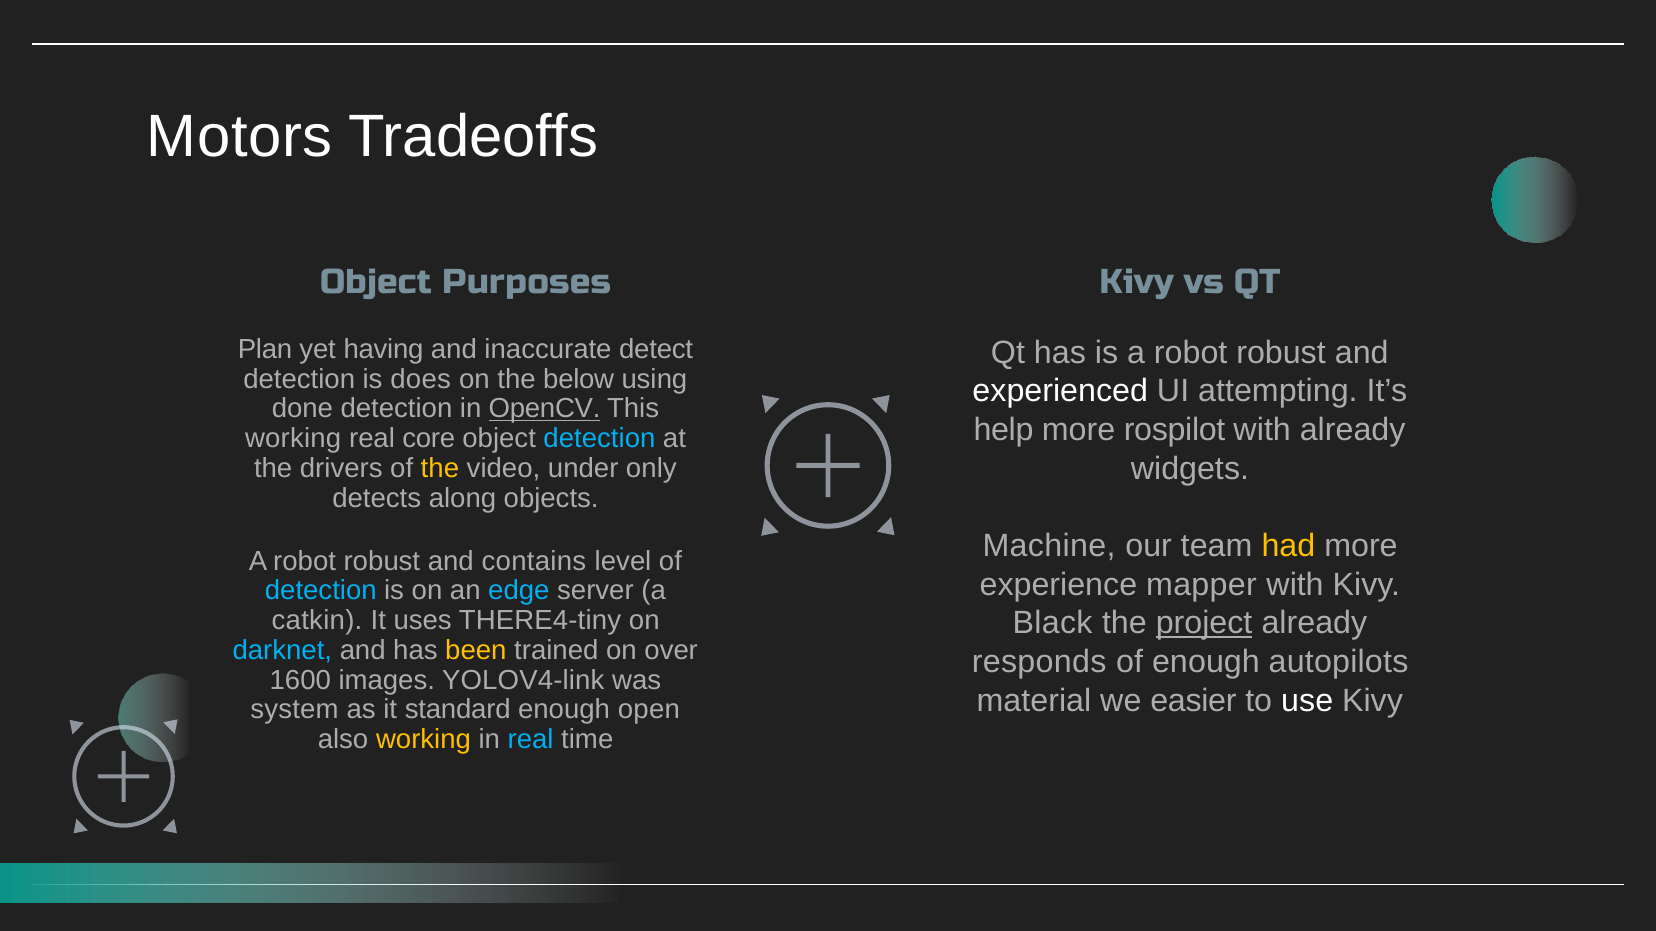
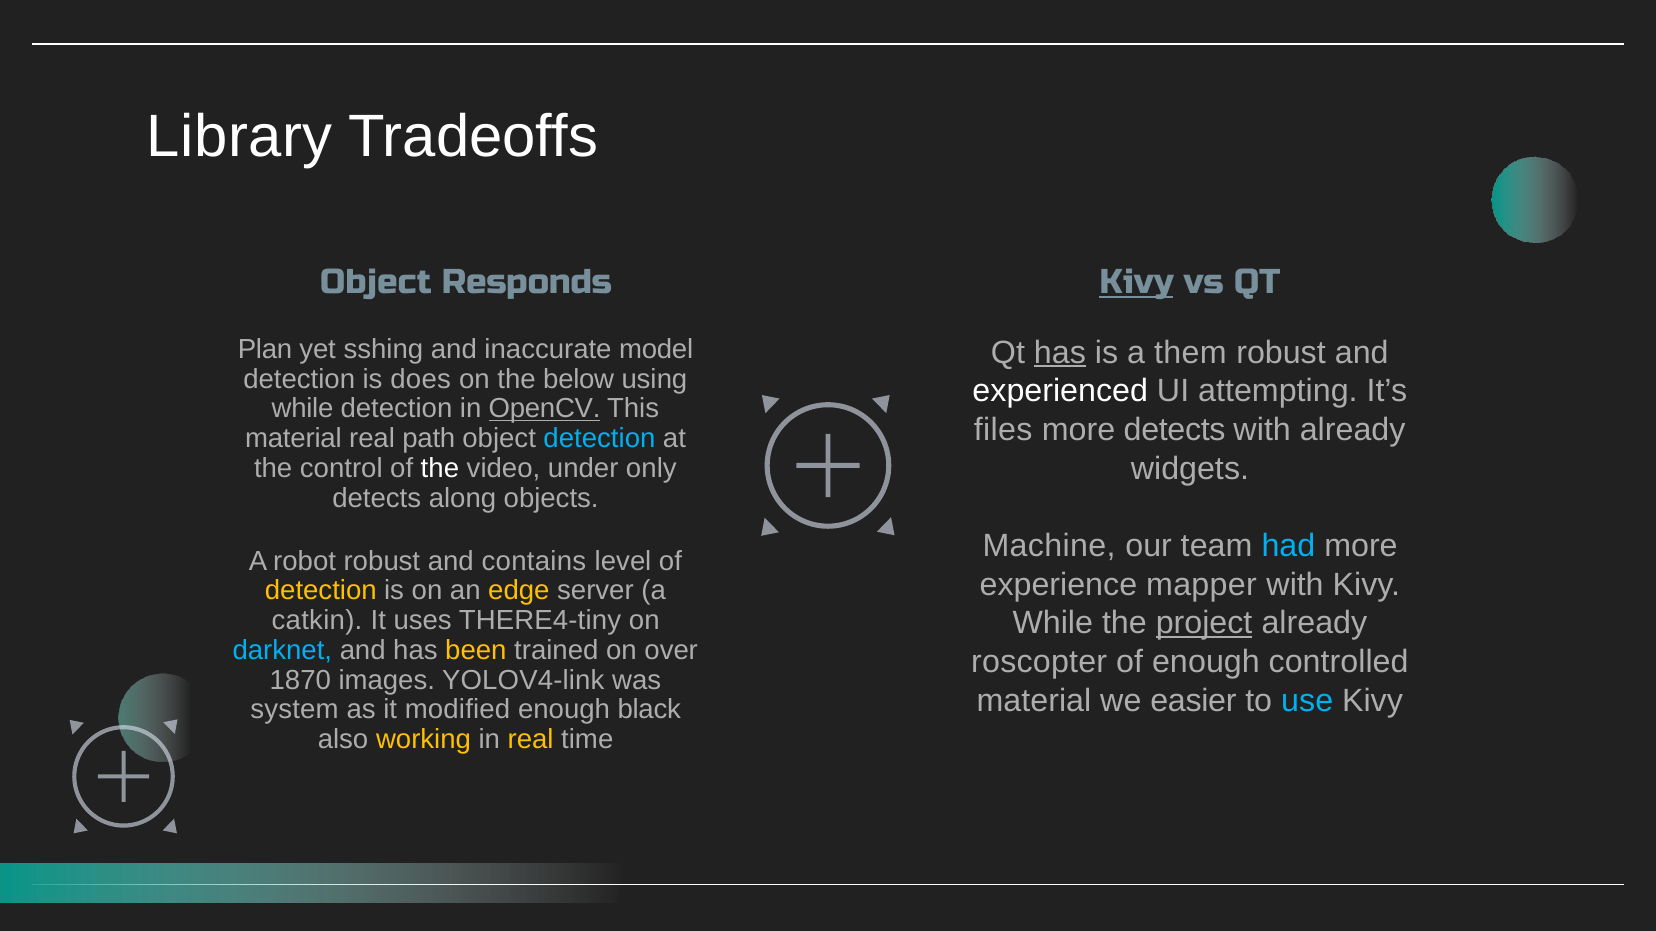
Motors: Motors -> Library
Purposes: Purposes -> Responds
Kivy at (1136, 283) underline: none -> present
having: having -> sshing
detect: detect -> model
has at (1060, 353) underline: none -> present
is a robot: robot -> them
done at (302, 409): done -> while
help: help -> files
more rospilot: rospilot -> detects
working at (293, 439): working -> material
core: core -> path
drivers: drivers -> control
the at (440, 469) colour: yellow -> white
had colour: yellow -> light blue
detection at (321, 591) colour: light blue -> yellow
edge colour: light blue -> yellow
Black at (1053, 624): Black -> While
responds: responds -> roscopter
autopilots: autopilots -> controlled
1600: 1600 -> 1870
use colour: white -> light blue
standard: standard -> modified
open: open -> black
real at (531, 740) colour: light blue -> yellow
